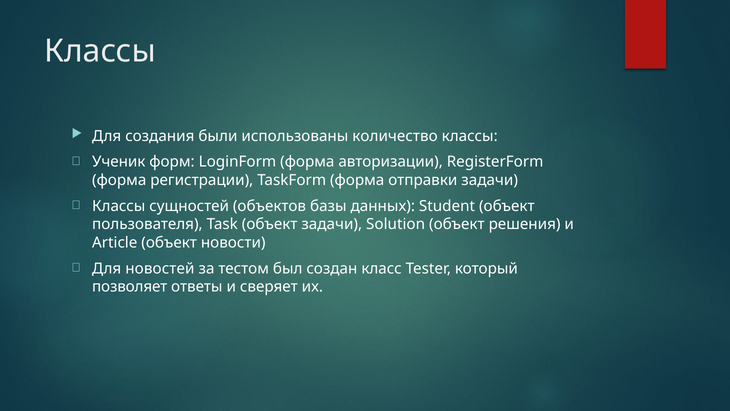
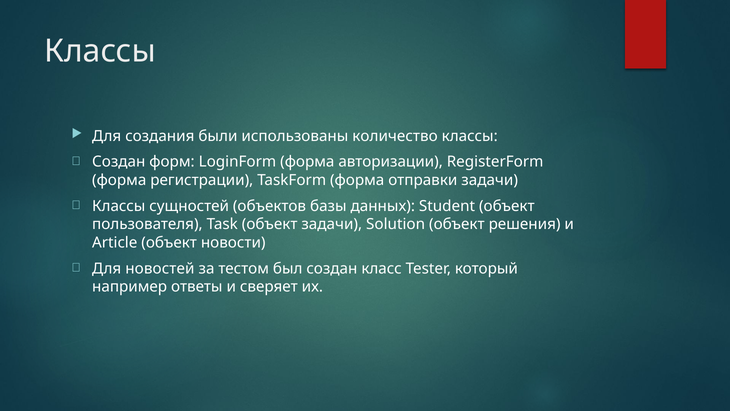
Ученик at (119, 162): Ученик -> Создан
позволяет: позволяет -> например
